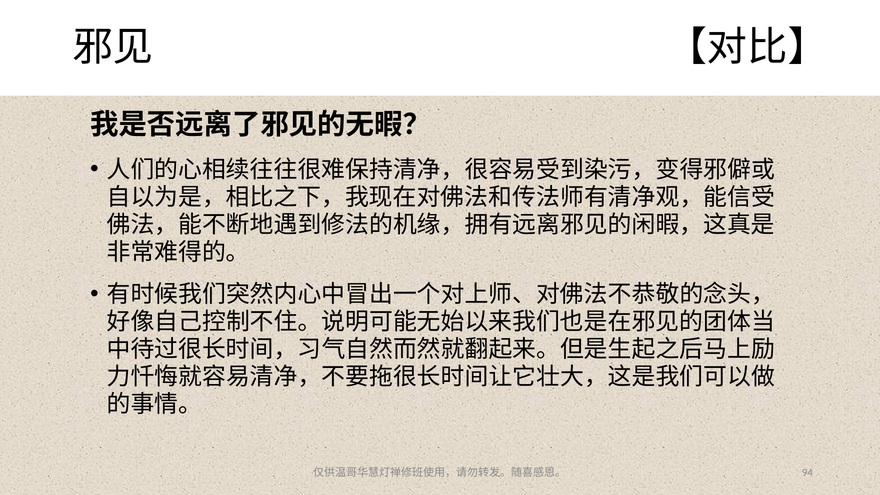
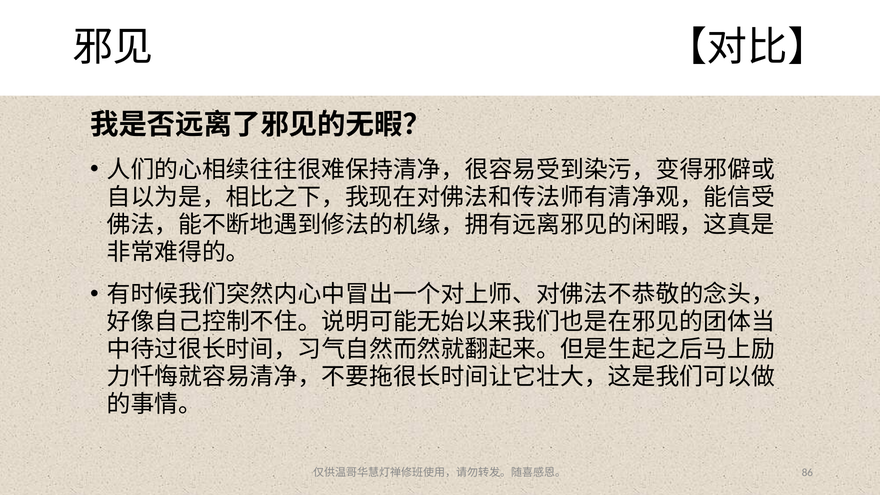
94: 94 -> 86
